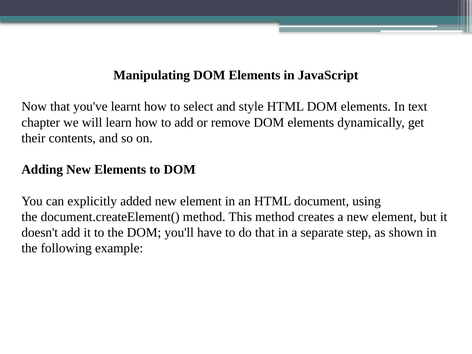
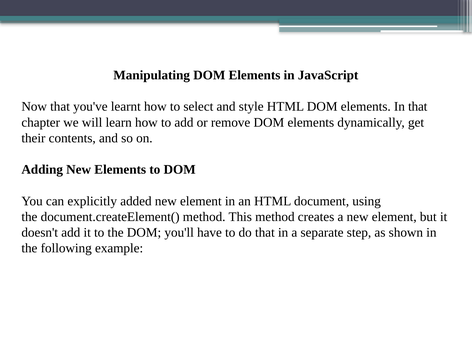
In text: text -> that
